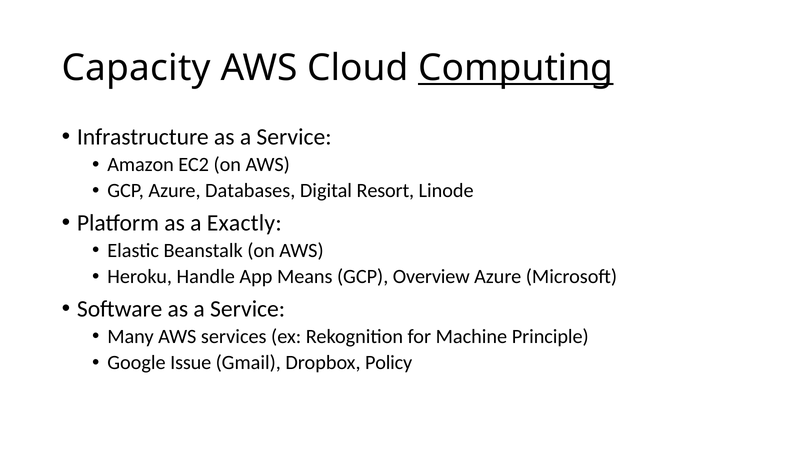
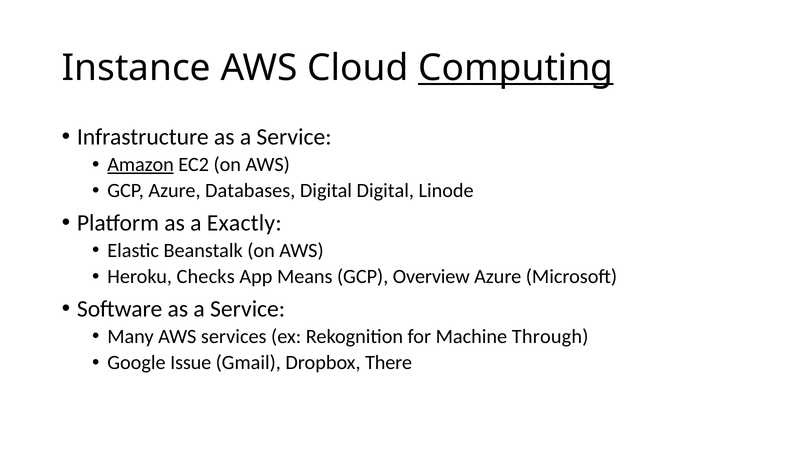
Capacity: Capacity -> Instance
Amazon underline: none -> present
Digital Resort: Resort -> Digital
Handle: Handle -> Checks
Principle: Principle -> Through
Policy: Policy -> There
